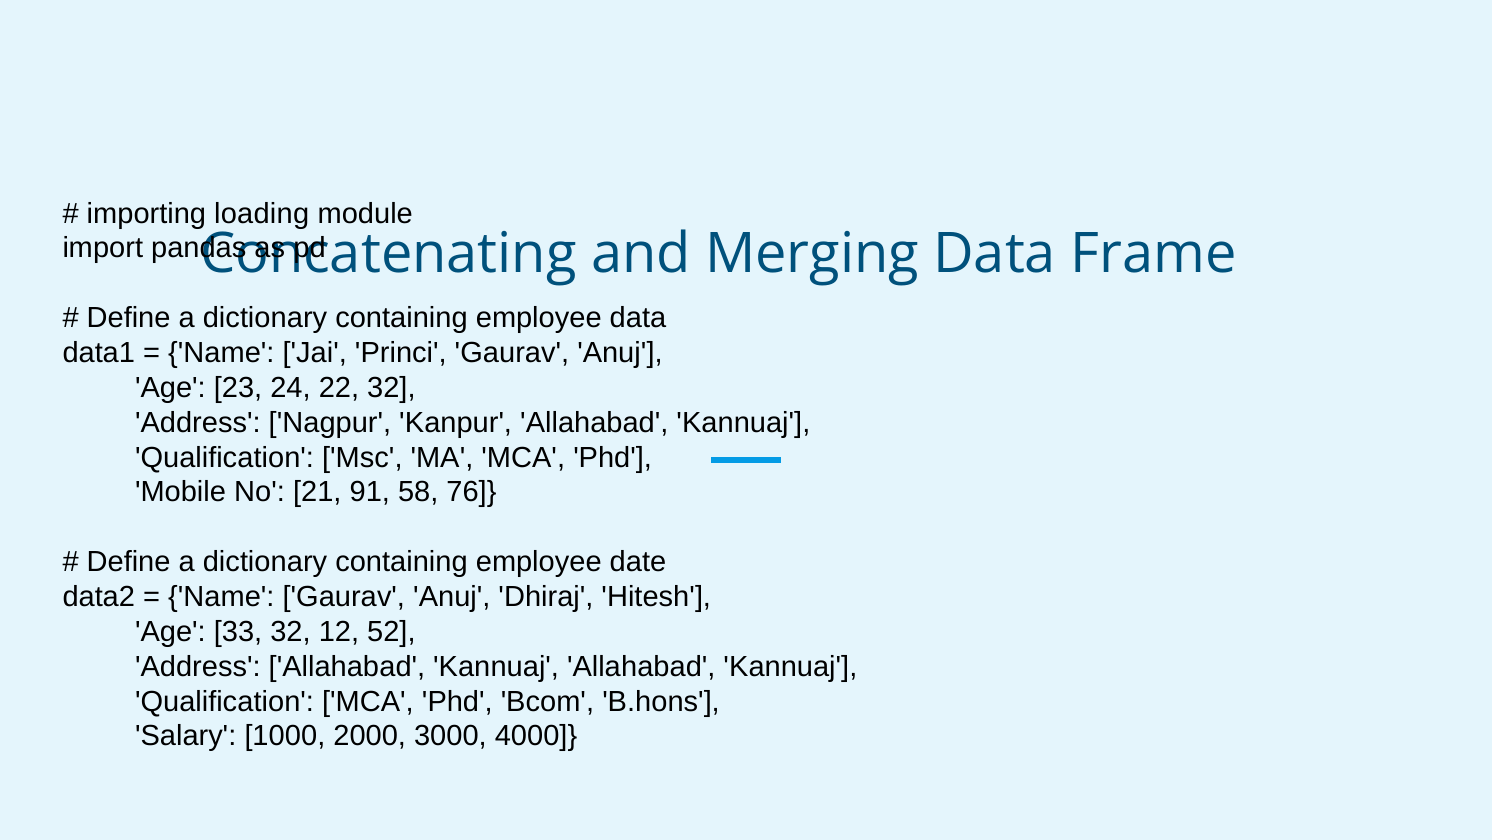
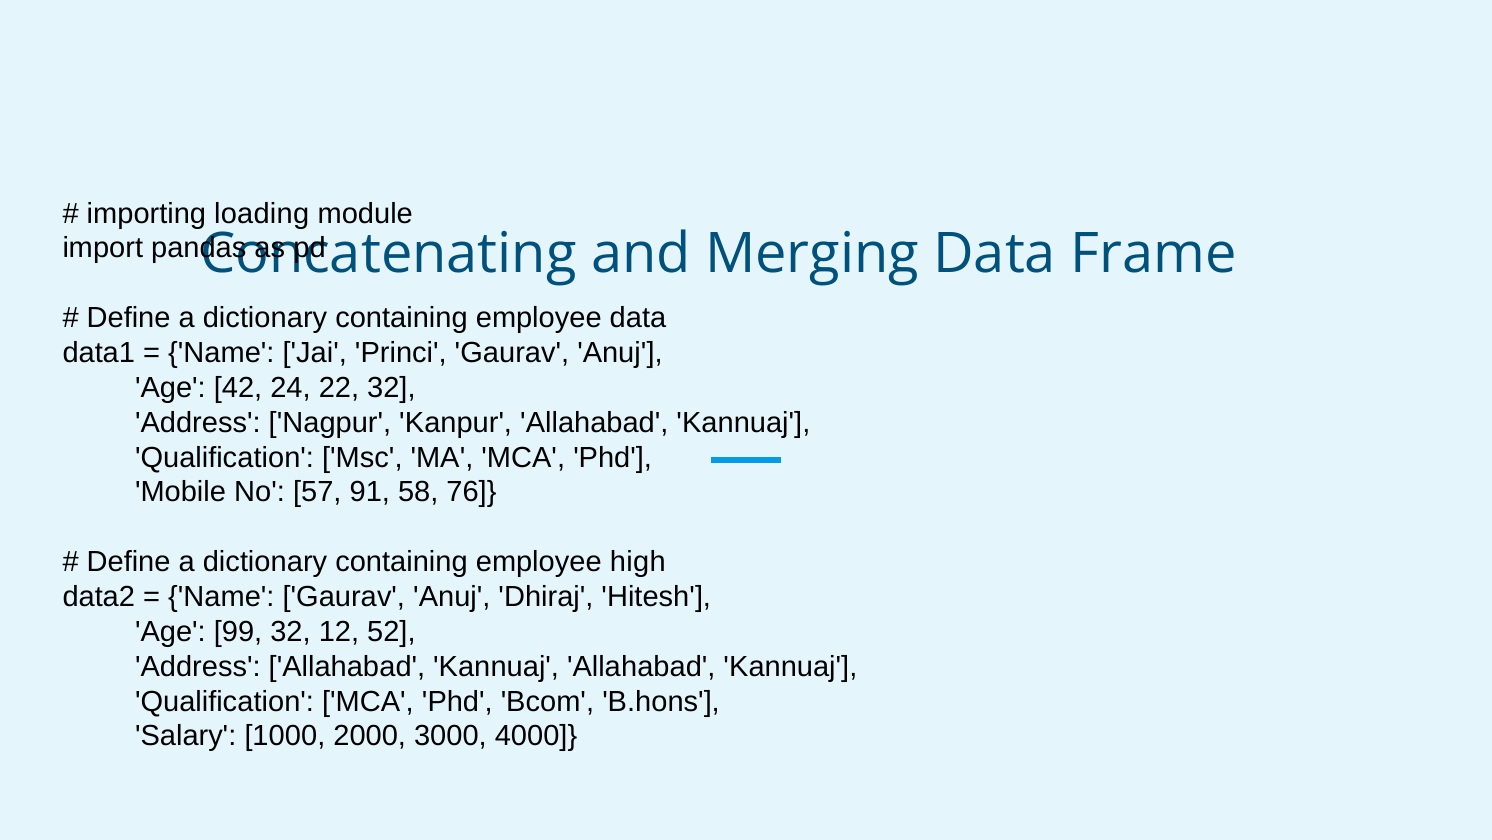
23: 23 -> 42
21: 21 -> 57
date: date -> high
33: 33 -> 99
